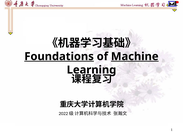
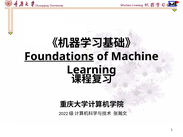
Machine underline: present -> none
